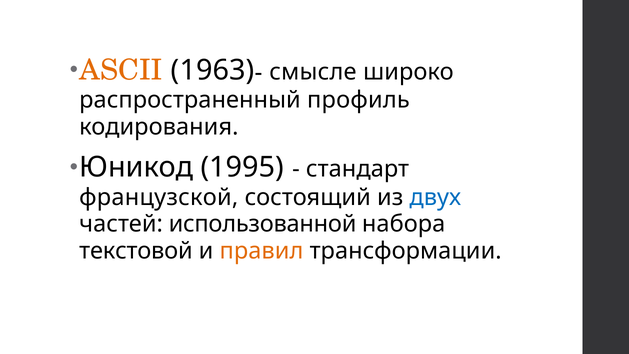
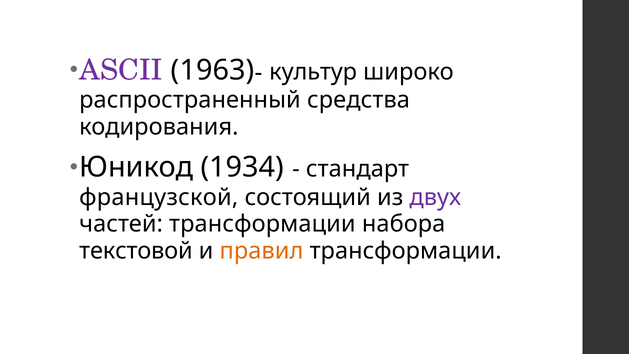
ASCII colour: orange -> purple
смысле: смысле -> культур
профиль: профиль -> средства
1995: 1995 -> 1934
двух colour: blue -> purple
частей использованной: использованной -> трансформации
